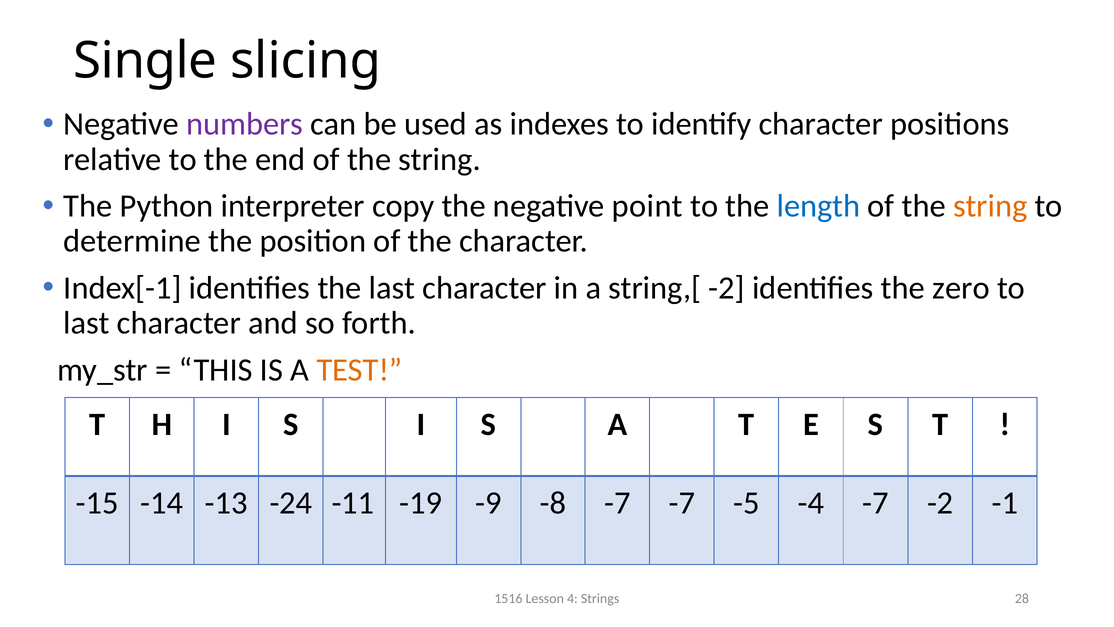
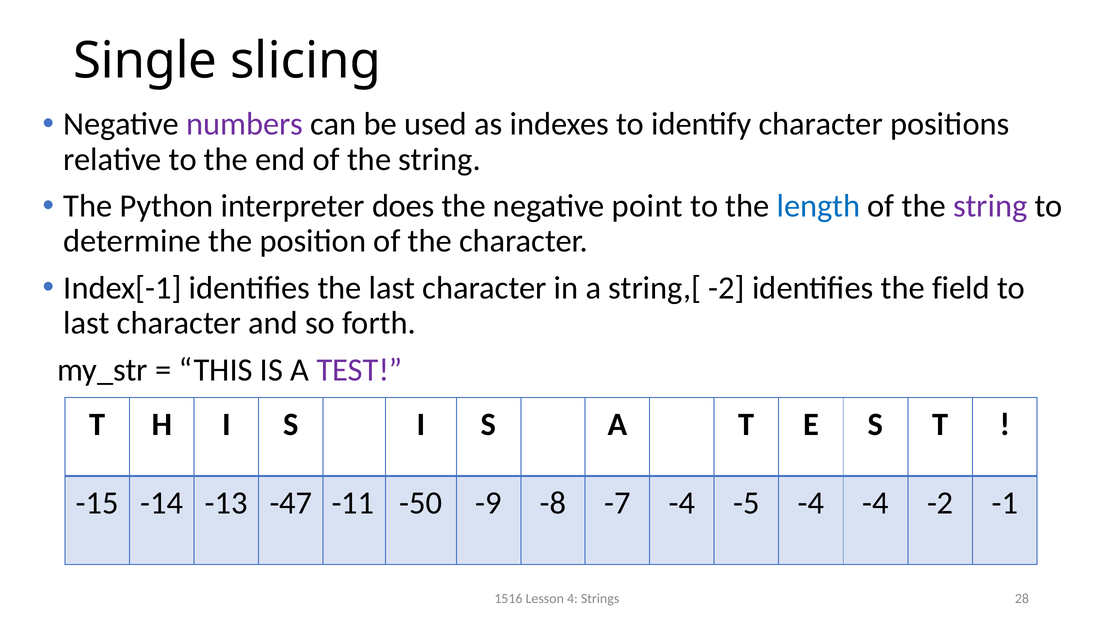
copy: copy -> does
string at (990, 206) colour: orange -> purple
zero: zero -> field
TEST colour: orange -> purple
-24: -24 -> -47
-19: -19 -> -50
-7 -7: -7 -> -4
-4 -7: -7 -> -4
